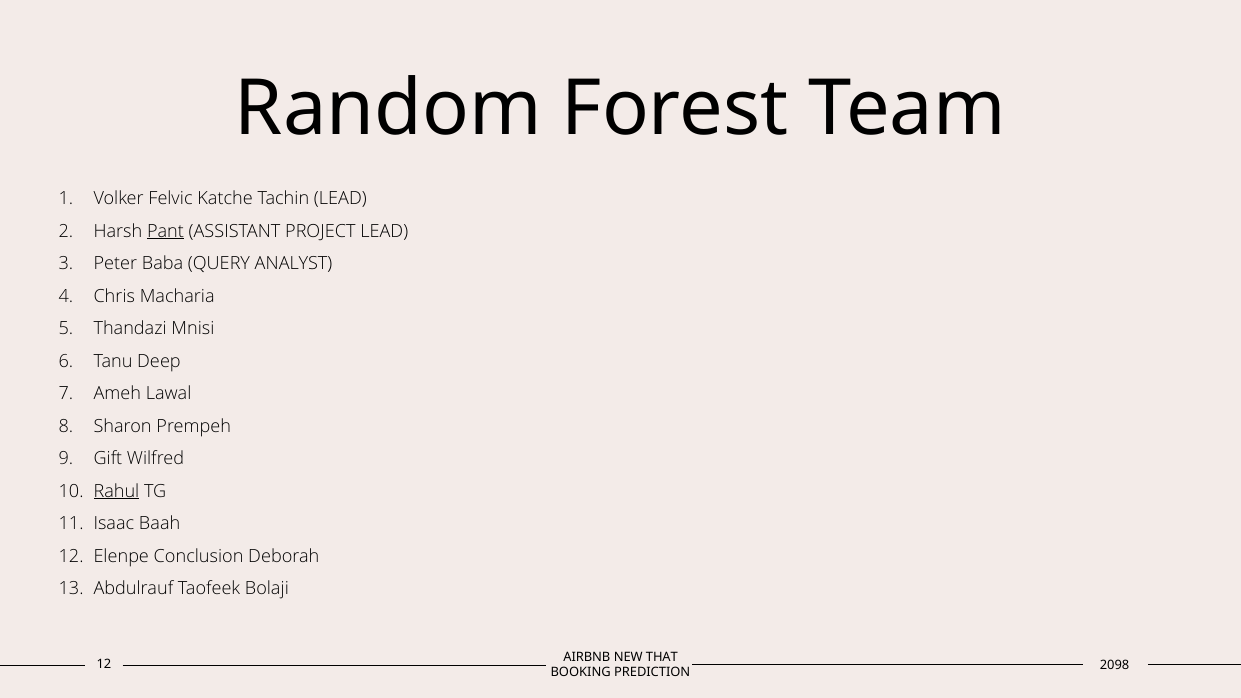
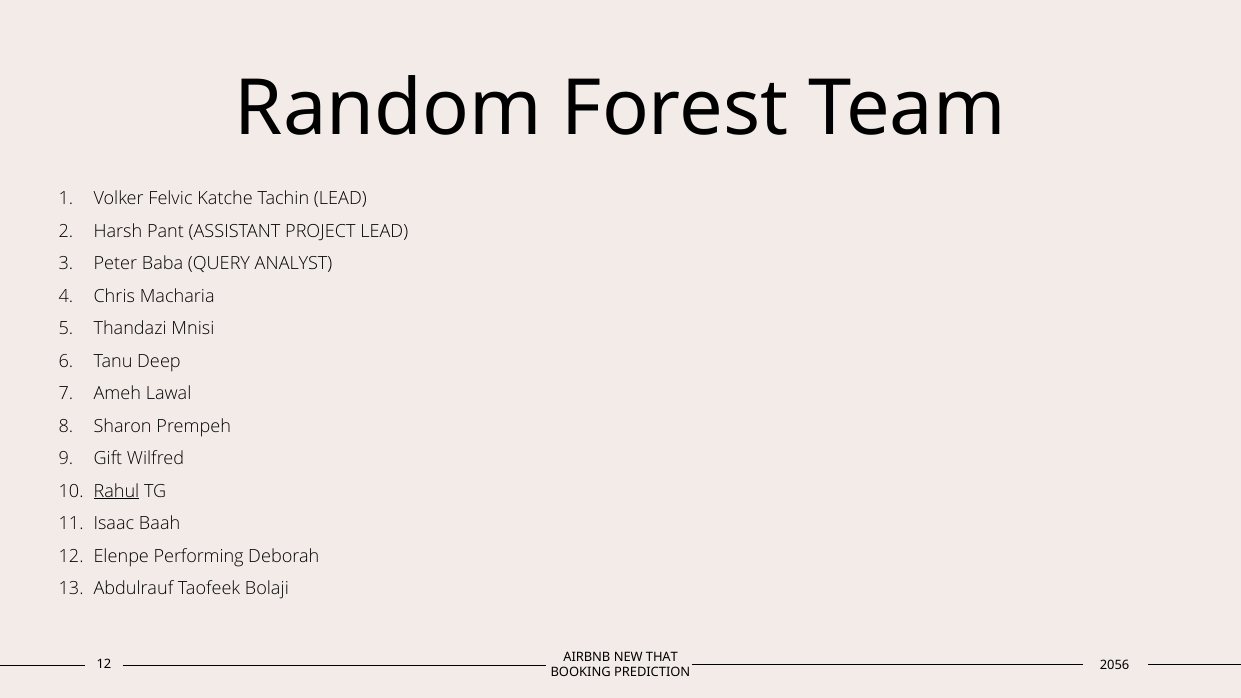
Pant underline: present -> none
Conclusion: Conclusion -> Performing
2098: 2098 -> 2056
